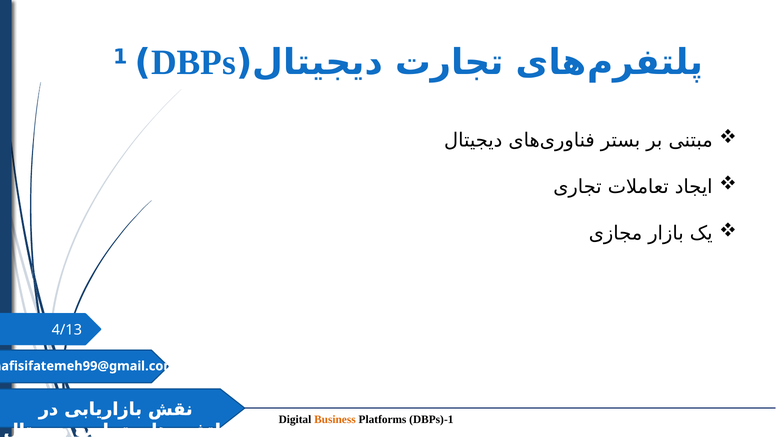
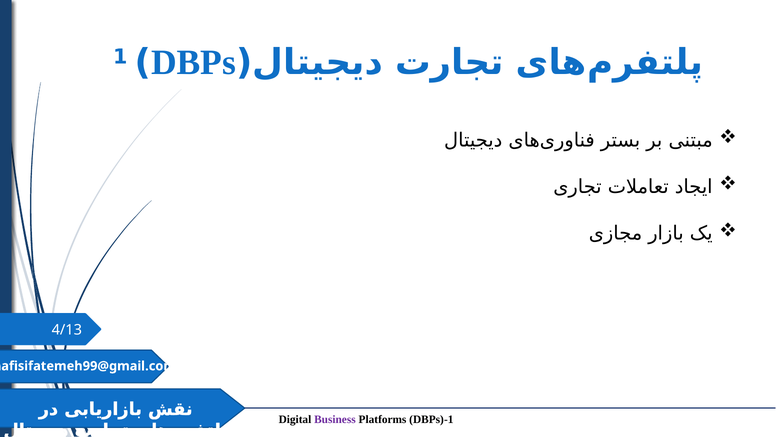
Business colour: orange -> purple
